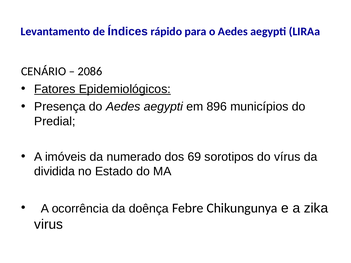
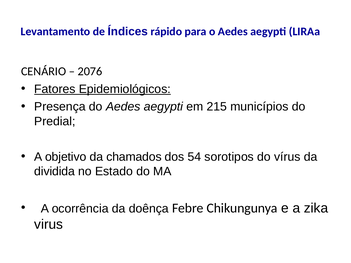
2086: 2086 -> 2076
896: 896 -> 215
imóveis: imóveis -> objetivo
numerado: numerado -> chamados
69: 69 -> 54
